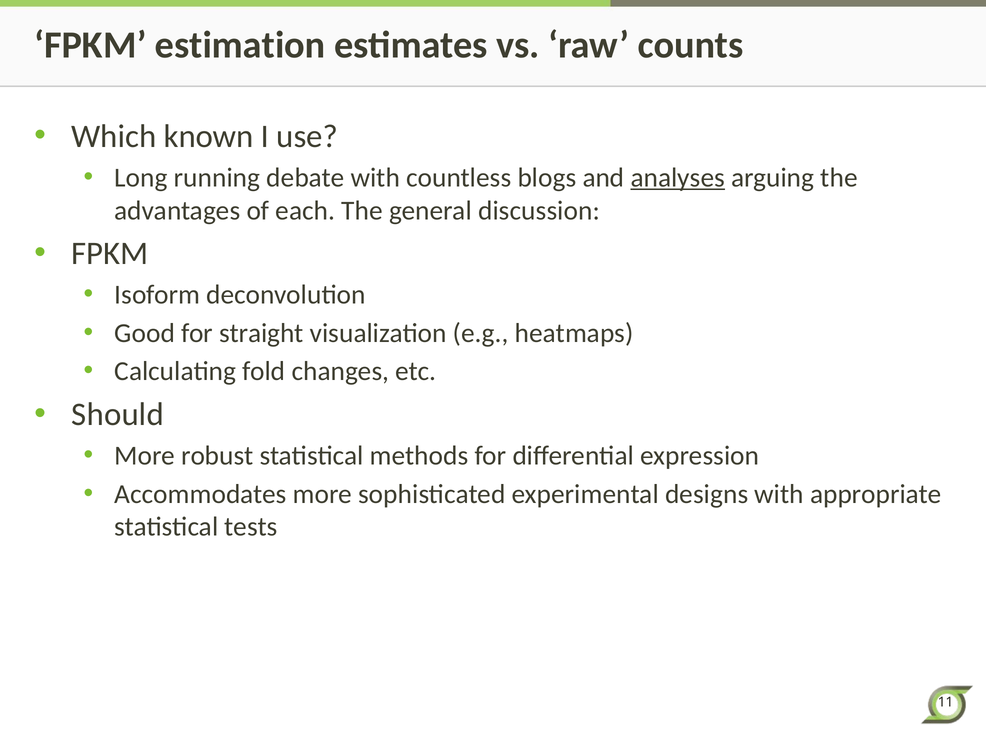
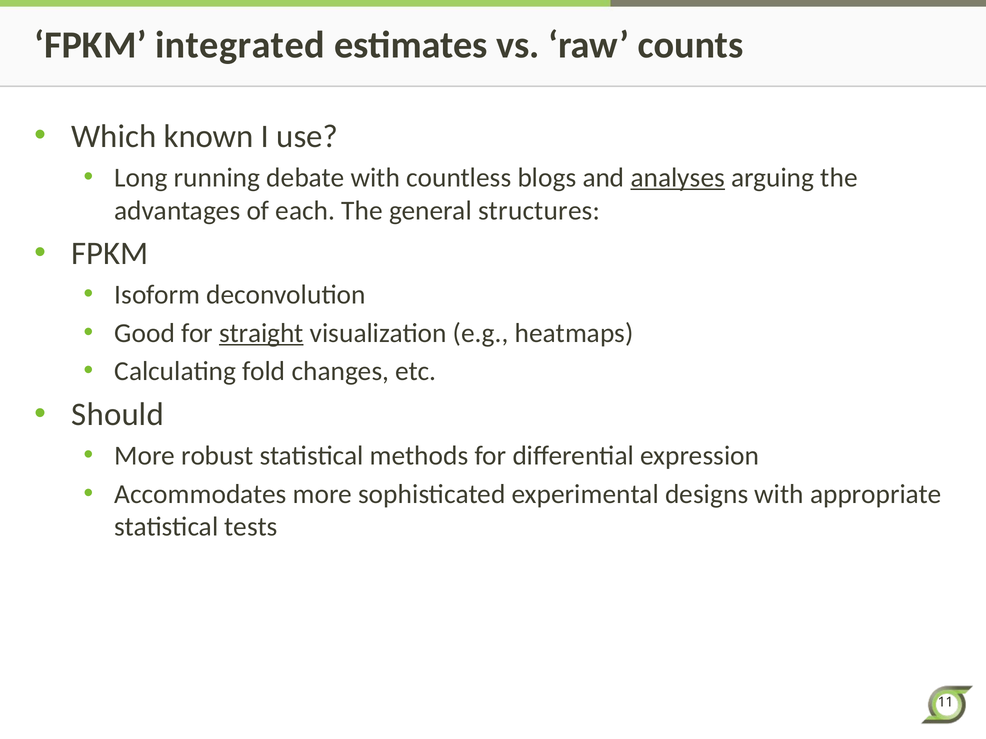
estimation: estimation -> integrated
discussion: discussion -> structures
straight underline: none -> present
